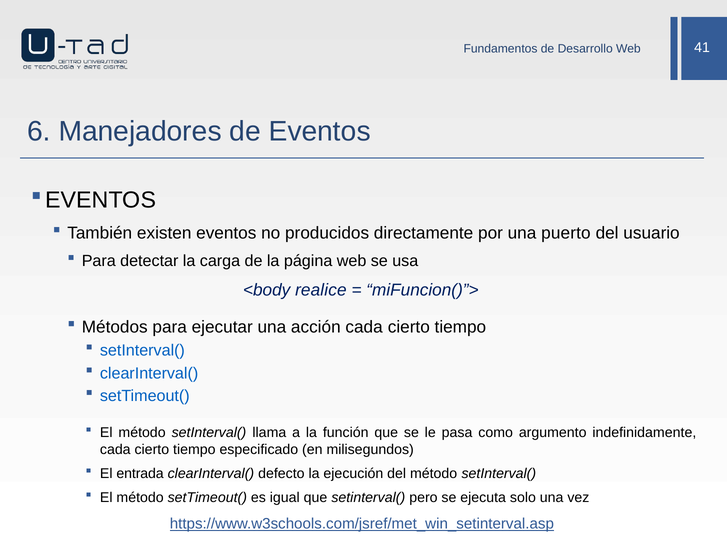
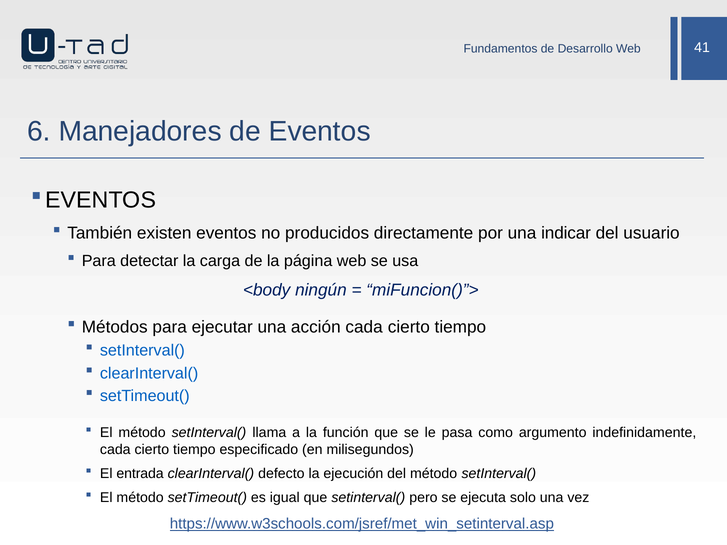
puerto: puerto -> indicar
realice: realice -> ningún
